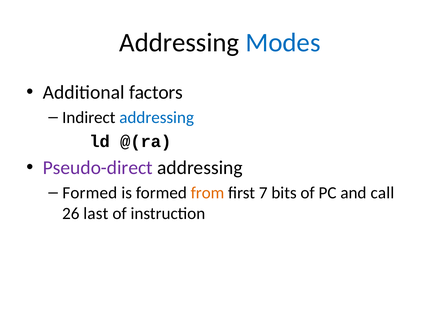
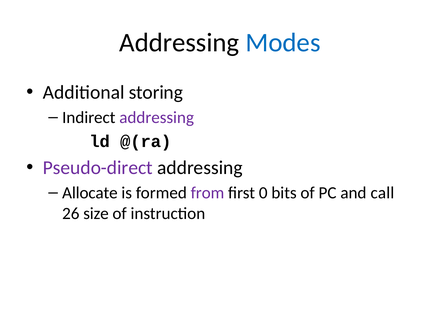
factors: factors -> storing
addressing at (157, 118) colour: blue -> purple
Formed at (90, 193): Formed -> Allocate
from colour: orange -> purple
7: 7 -> 0
last: last -> size
